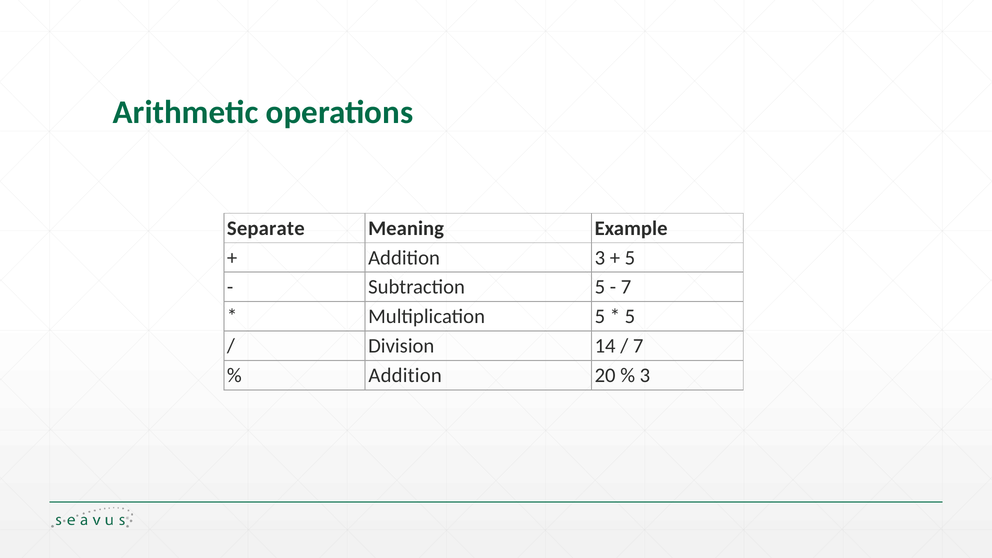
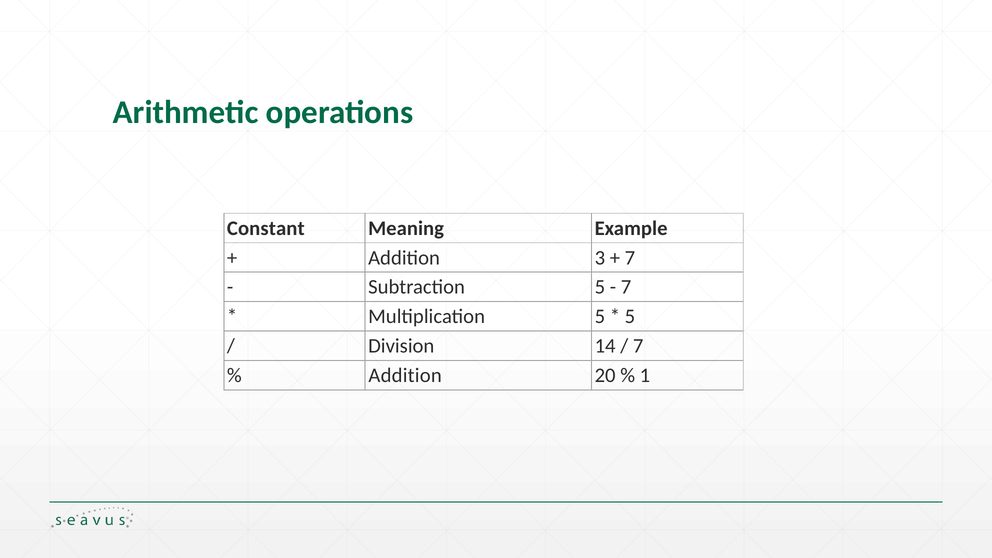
Separate: Separate -> Constant
5 at (630, 258): 5 -> 7
3 at (645, 375): 3 -> 1
